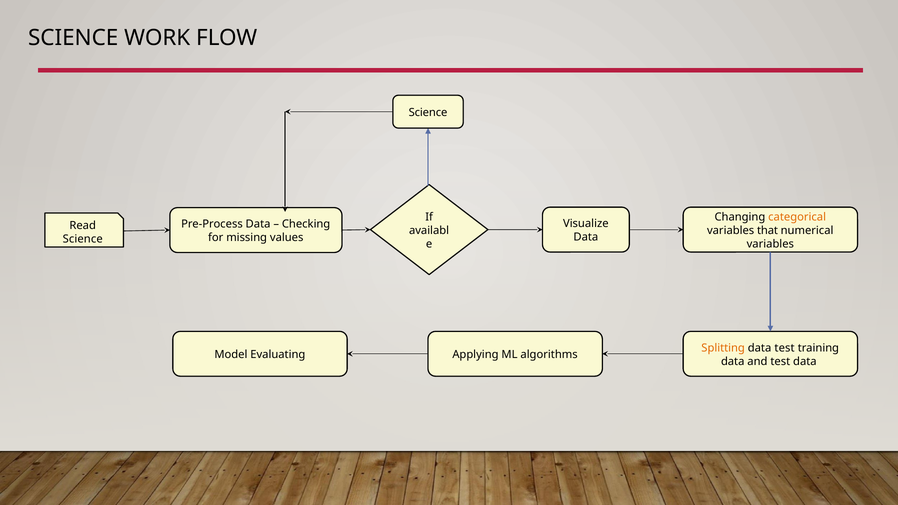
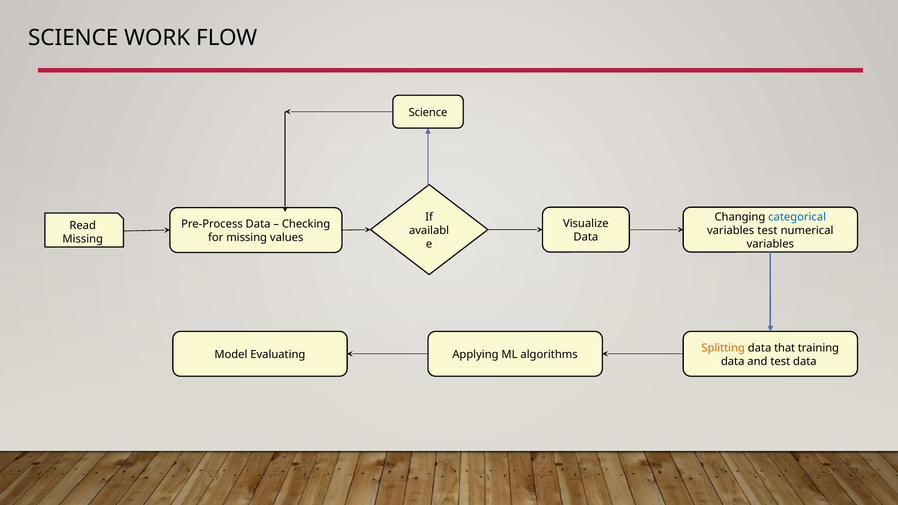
categorical colour: orange -> blue
variables that: that -> test
Science at (83, 239): Science -> Missing
data test: test -> that
